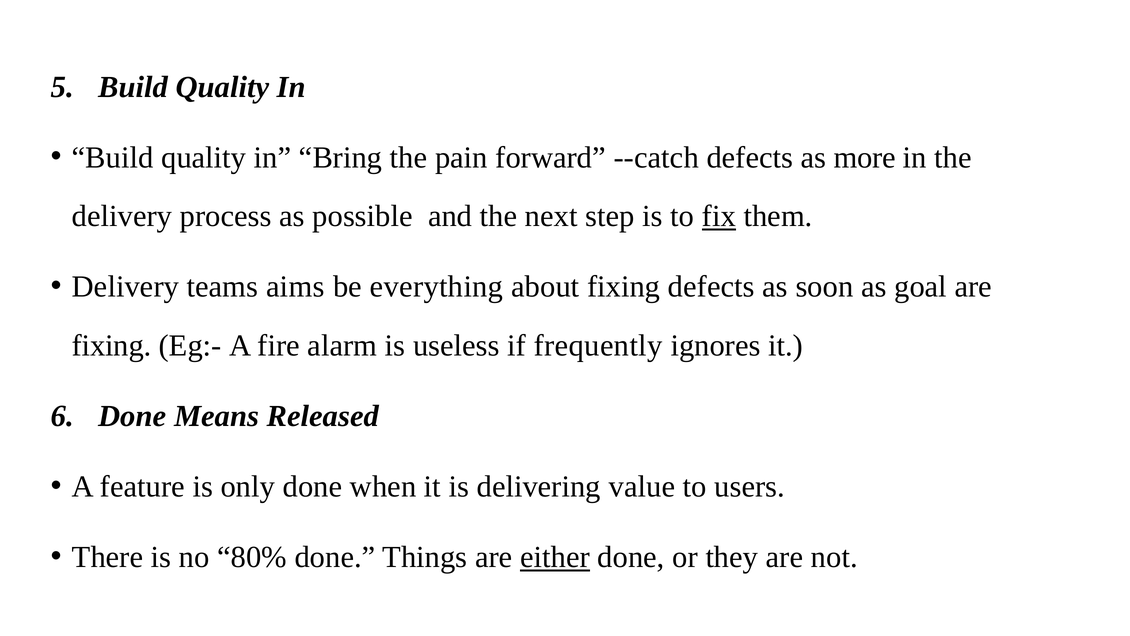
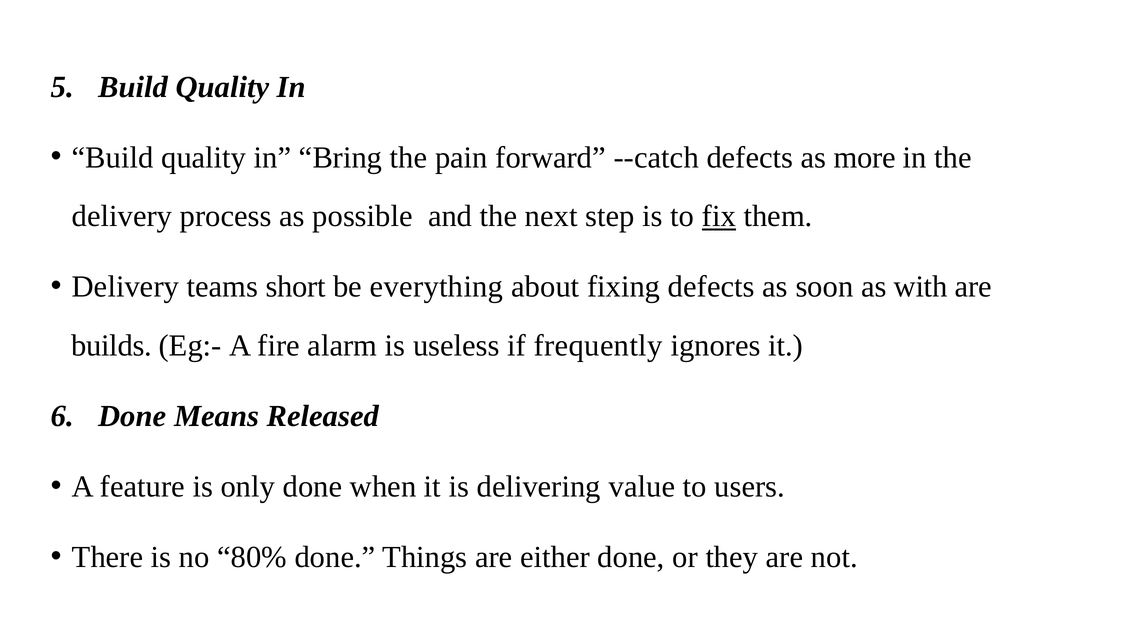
aims: aims -> short
goal: goal -> with
fixing at (112, 345): fixing -> builds
either underline: present -> none
